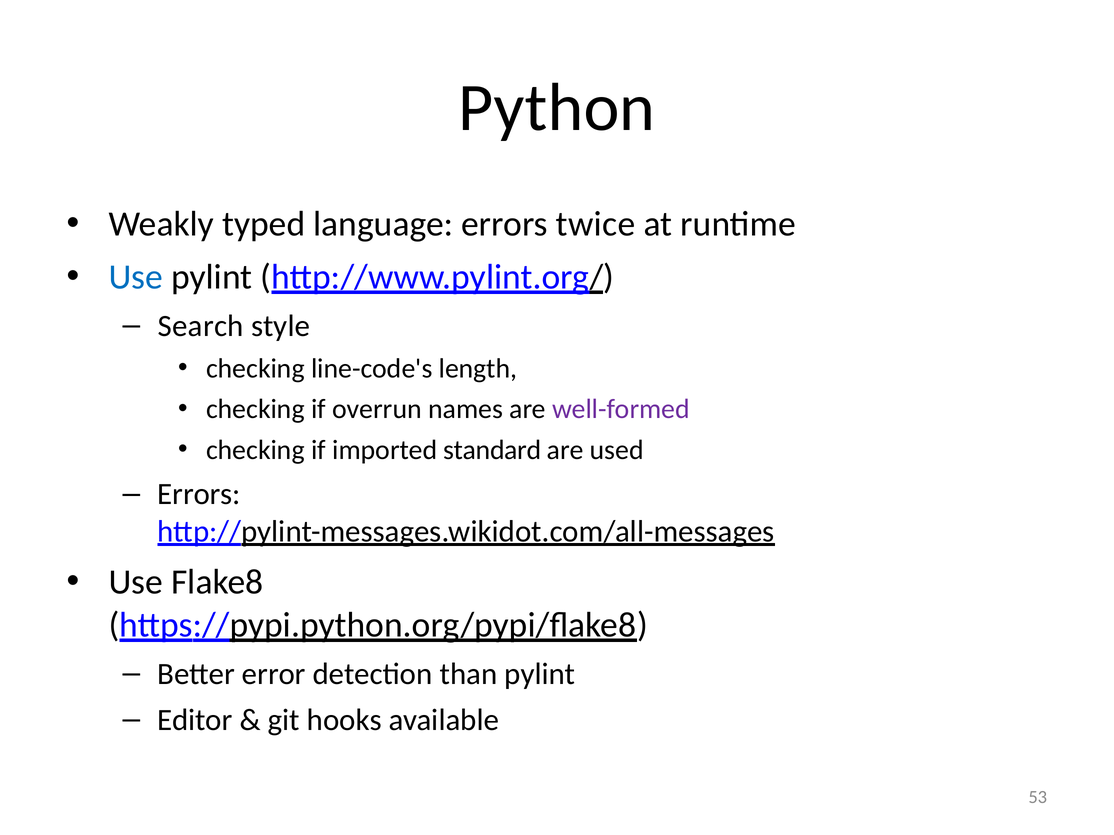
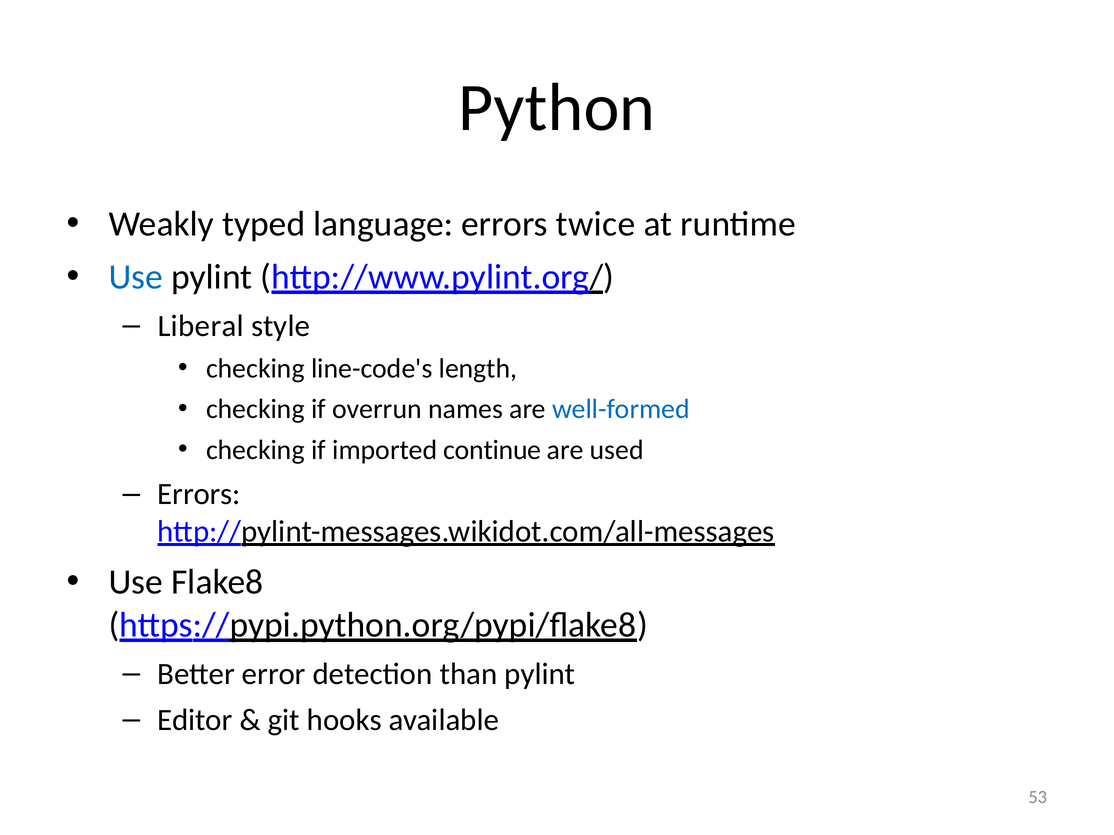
Search: Search -> Liberal
well-formed colour: purple -> blue
standard: standard -> continue
